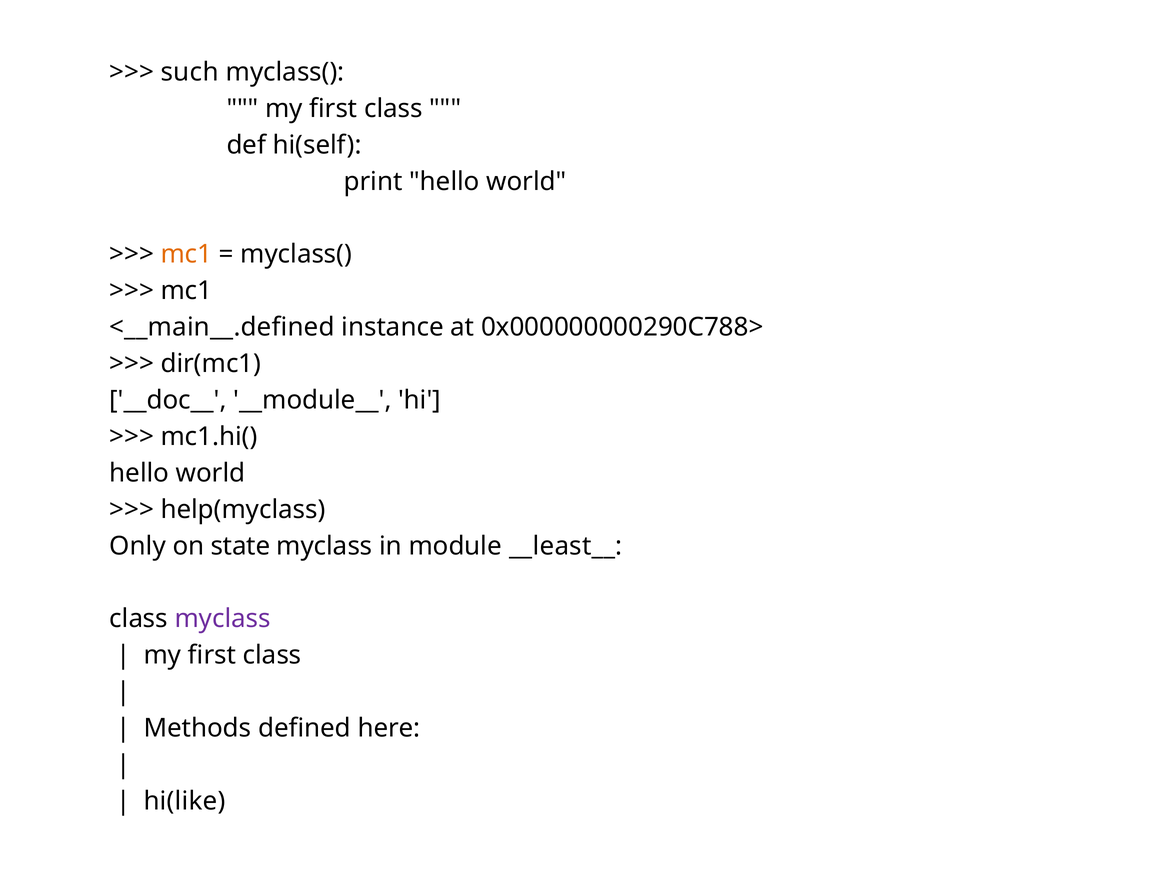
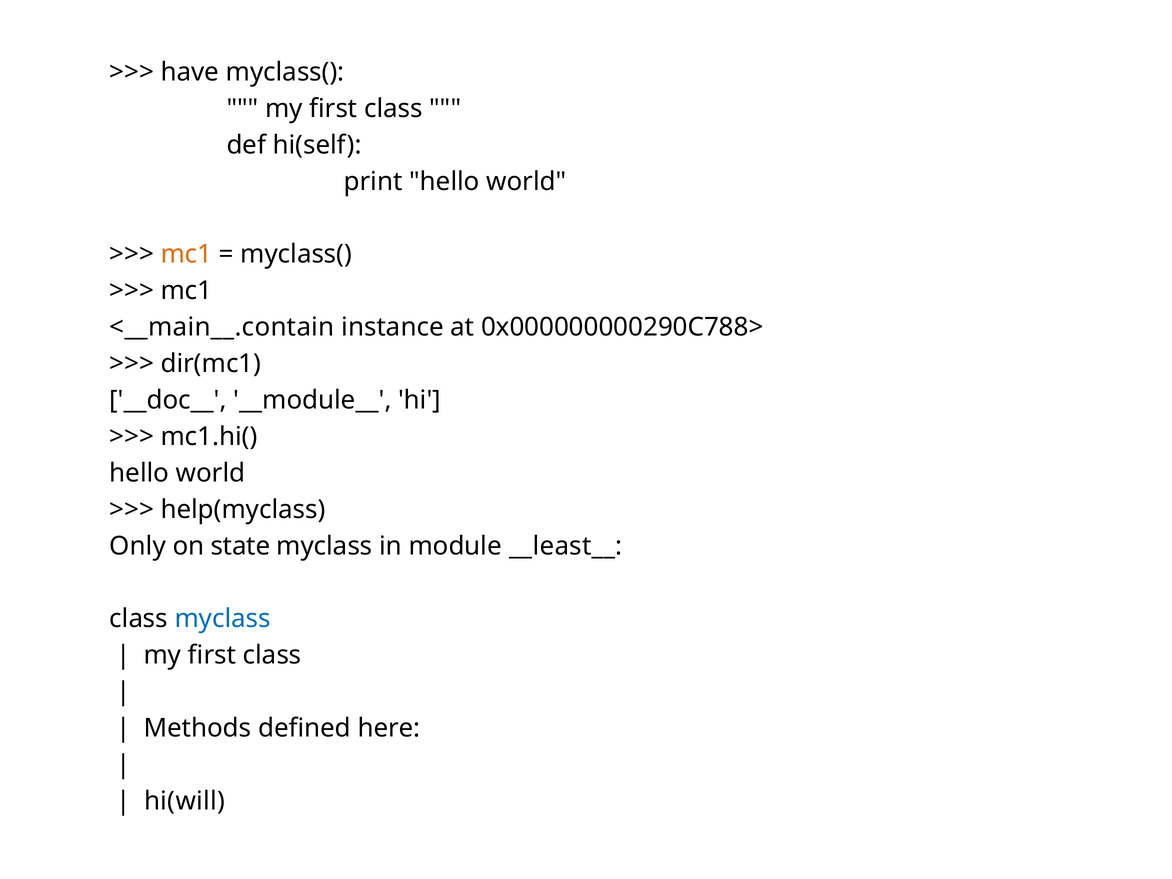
such: such -> have
<__main__.defined: <__main__.defined -> <__main__.contain
myclass at (223, 619) colour: purple -> blue
hi(like: hi(like -> hi(will
